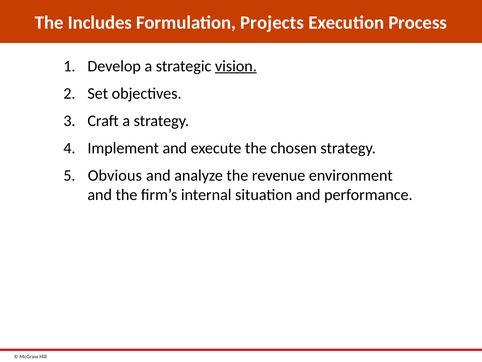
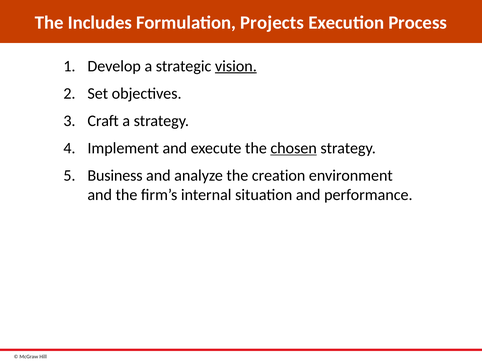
chosen underline: none -> present
Obvious: Obvious -> Business
revenue: revenue -> creation
